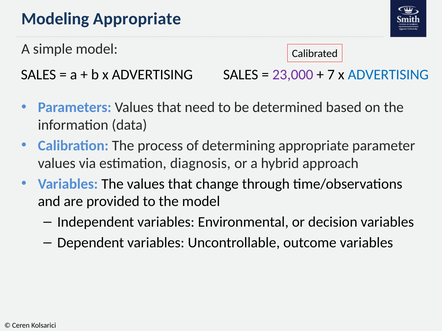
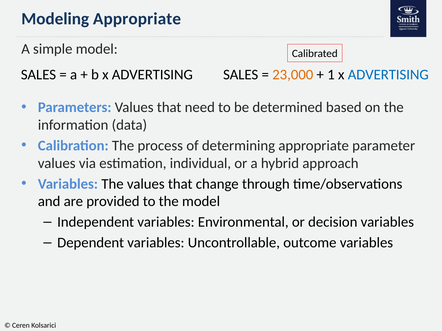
23,000 colour: purple -> orange
7: 7 -> 1
diagnosis: diagnosis -> individual
